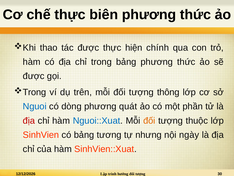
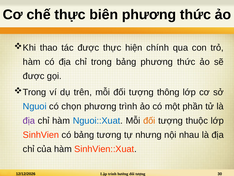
dòng: dòng -> chọn
phương quát: quát -> trình
địa at (29, 120) colour: red -> purple
ngày: ngày -> nhau
